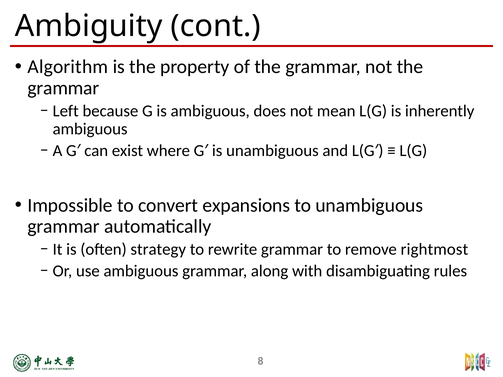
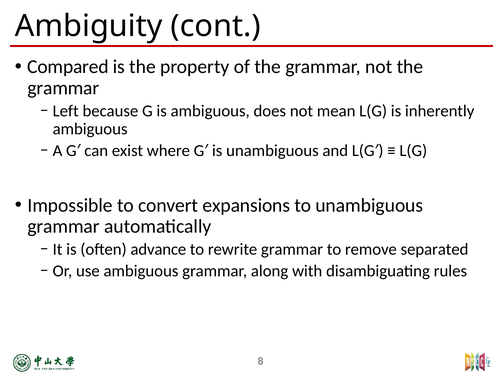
Algorithm: Algorithm -> Compared
strategy: strategy -> advance
rightmost: rightmost -> separated
